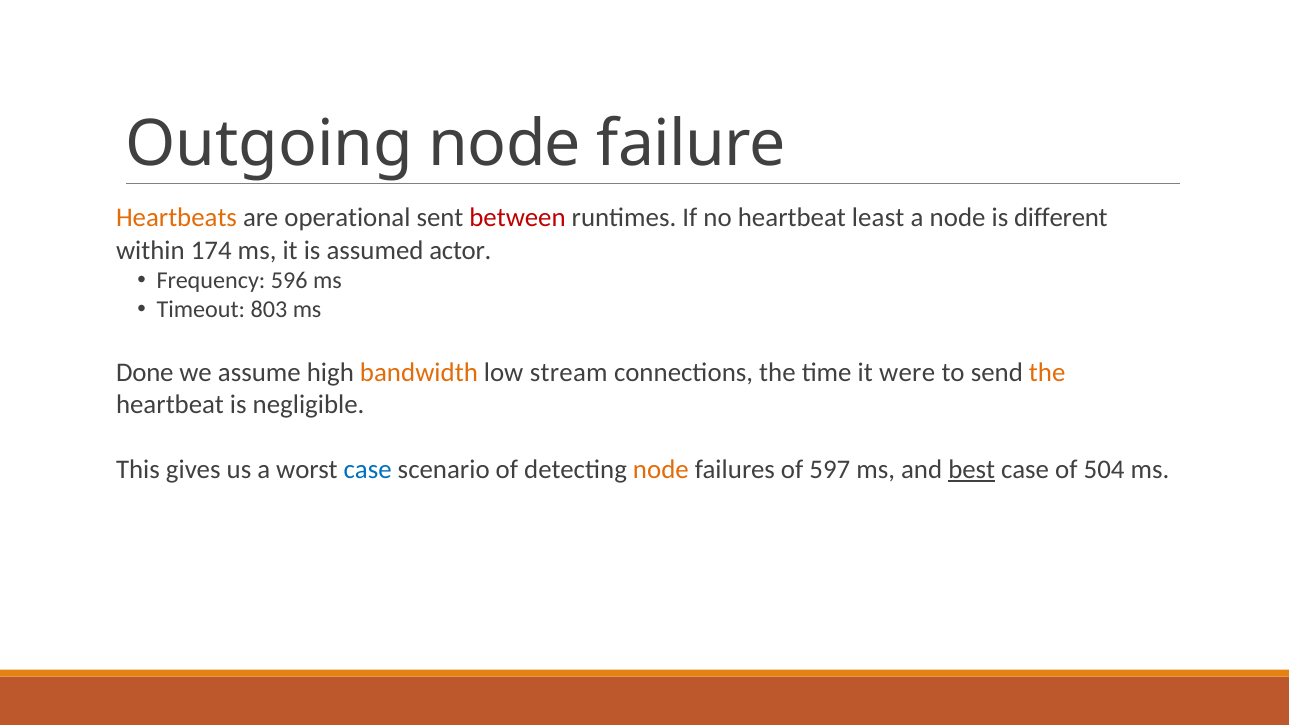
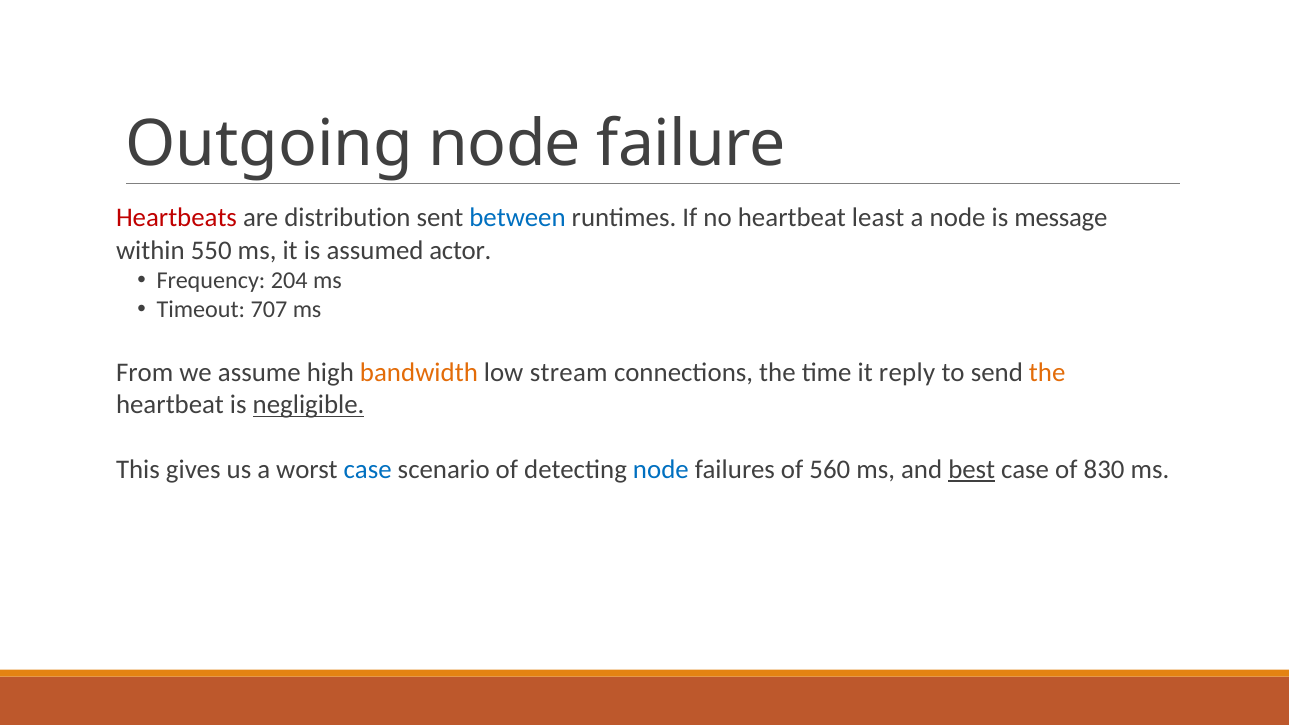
Heartbeats colour: orange -> red
operational: operational -> distribution
between colour: red -> blue
different: different -> message
174: 174 -> 550
596: 596 -> 204
803: 803 -> 707
Done: Done -> From
were: were -> reply
negligible underline: none -> present
node at (661, 469) colour: orange -> blue
597: 597 -> 560
504: 504 -> 830
